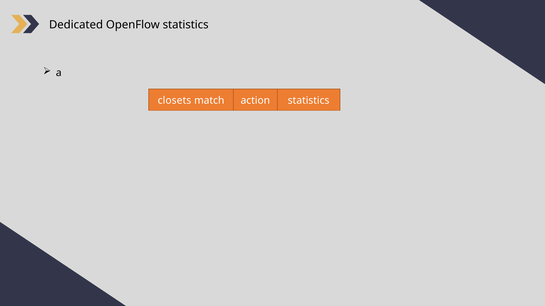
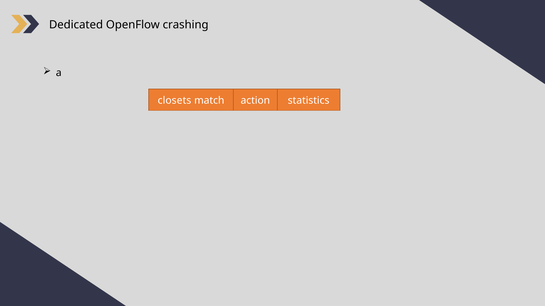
OpenFlow statistics: statistics -> crashing
